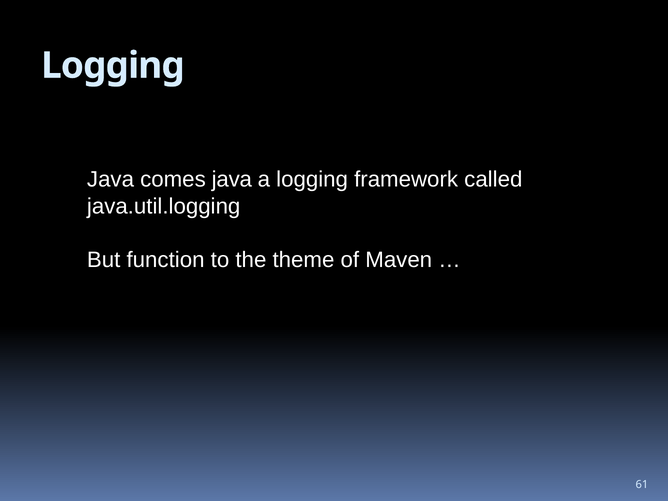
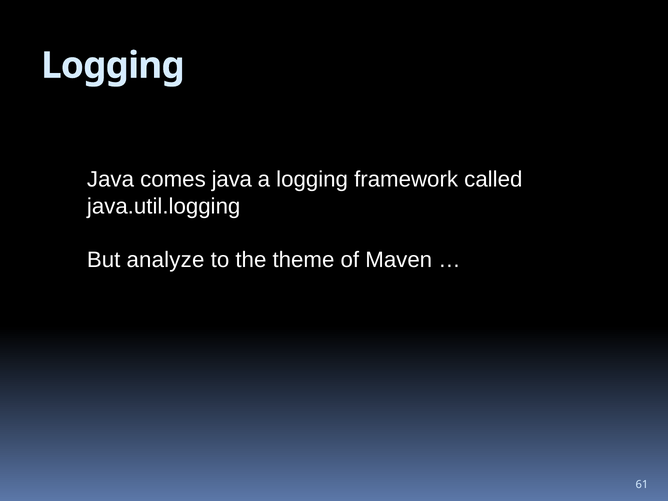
function: function -> analyze
